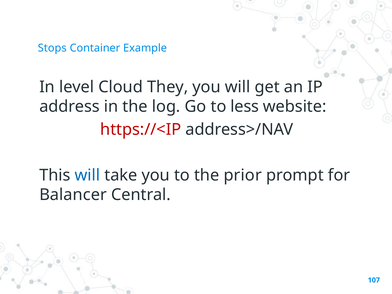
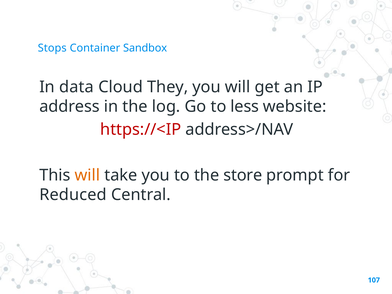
Example: Example -> Sandbox
level: level -> data
will at (87, 175) colour: blue -> orange
prior: prior -> store
Balancer: Balancer -> Reduced
